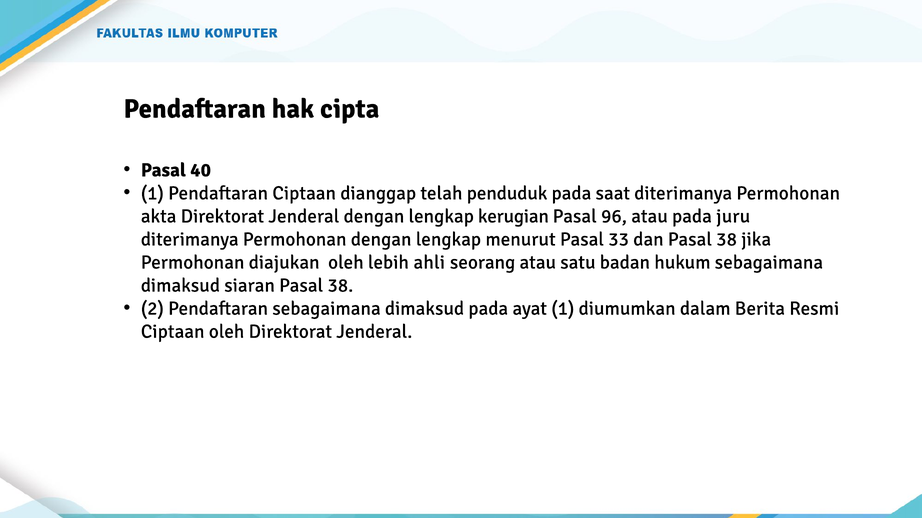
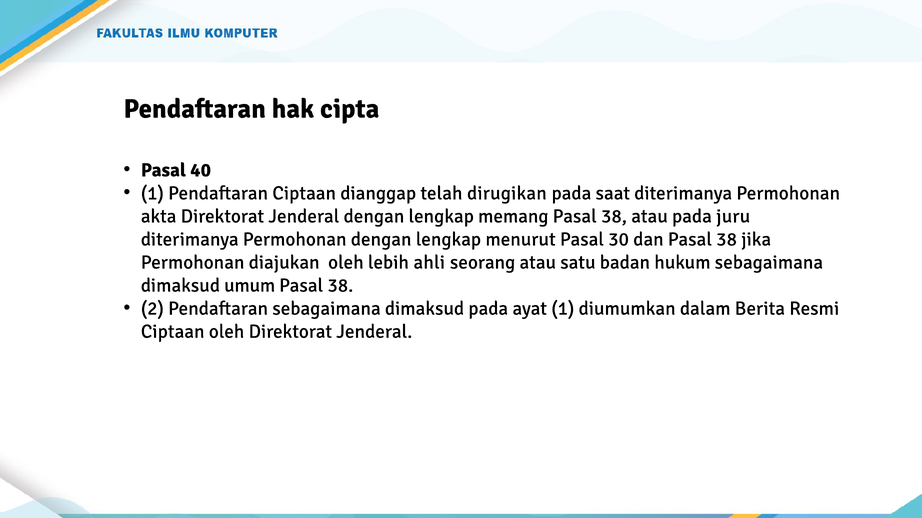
penduduk: penduduk -> dirugikan
kerugian: kerugian -> memang
96 at (614, 216): 96 -> 38
33: 33 -> 30
siaran: siaran -> umum
